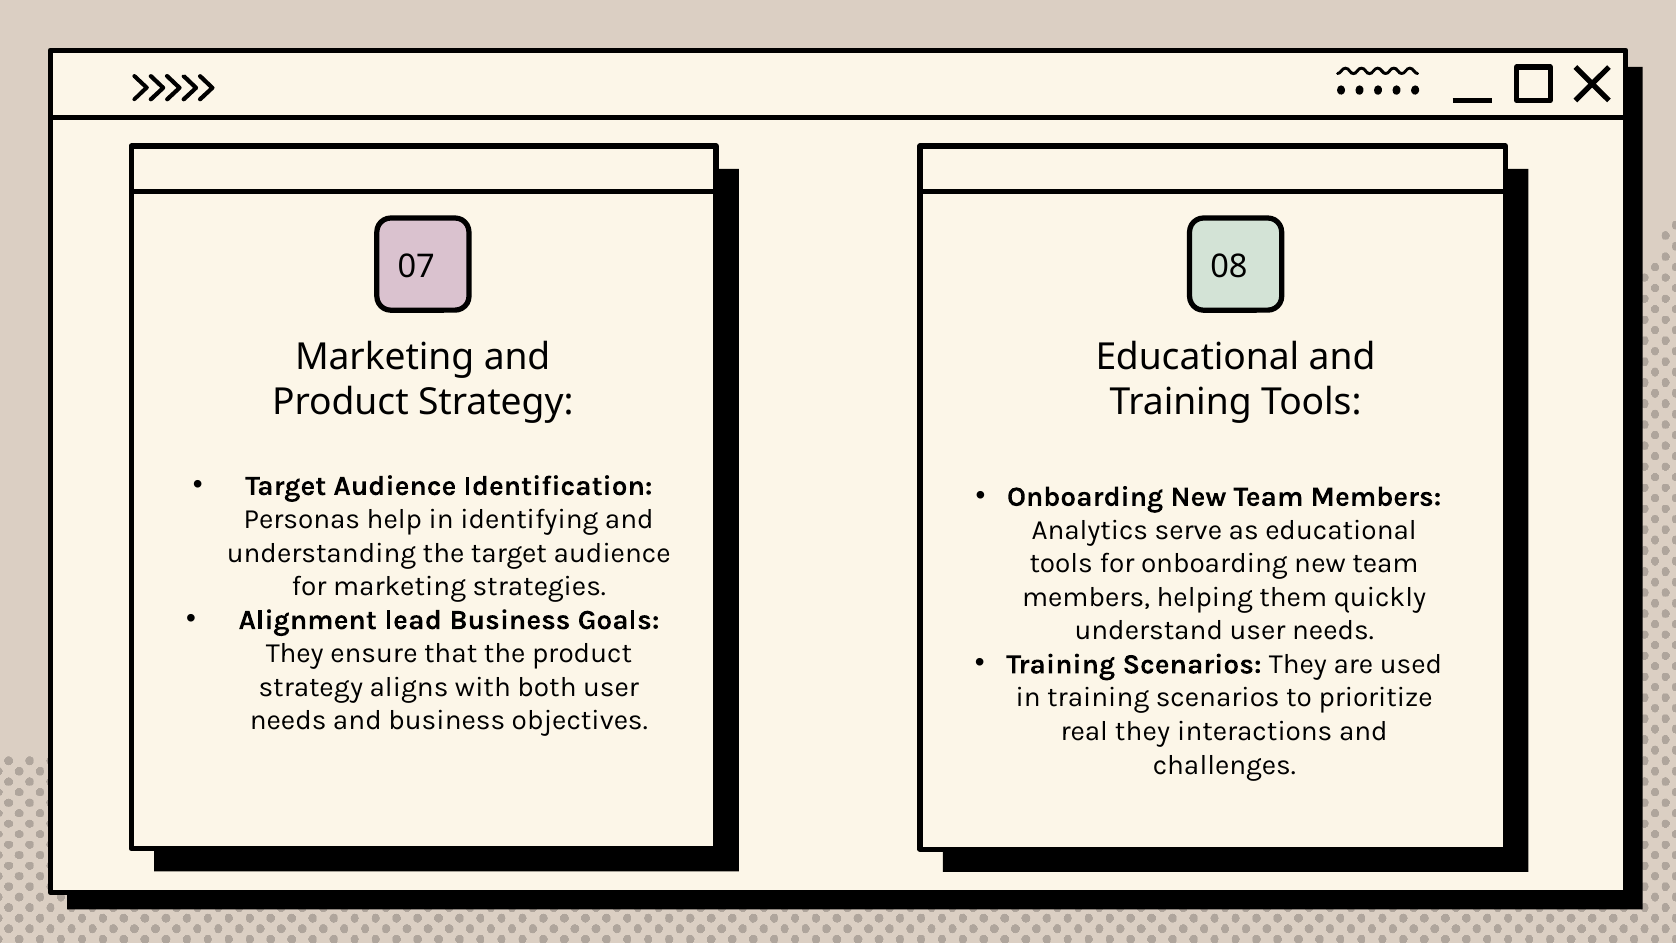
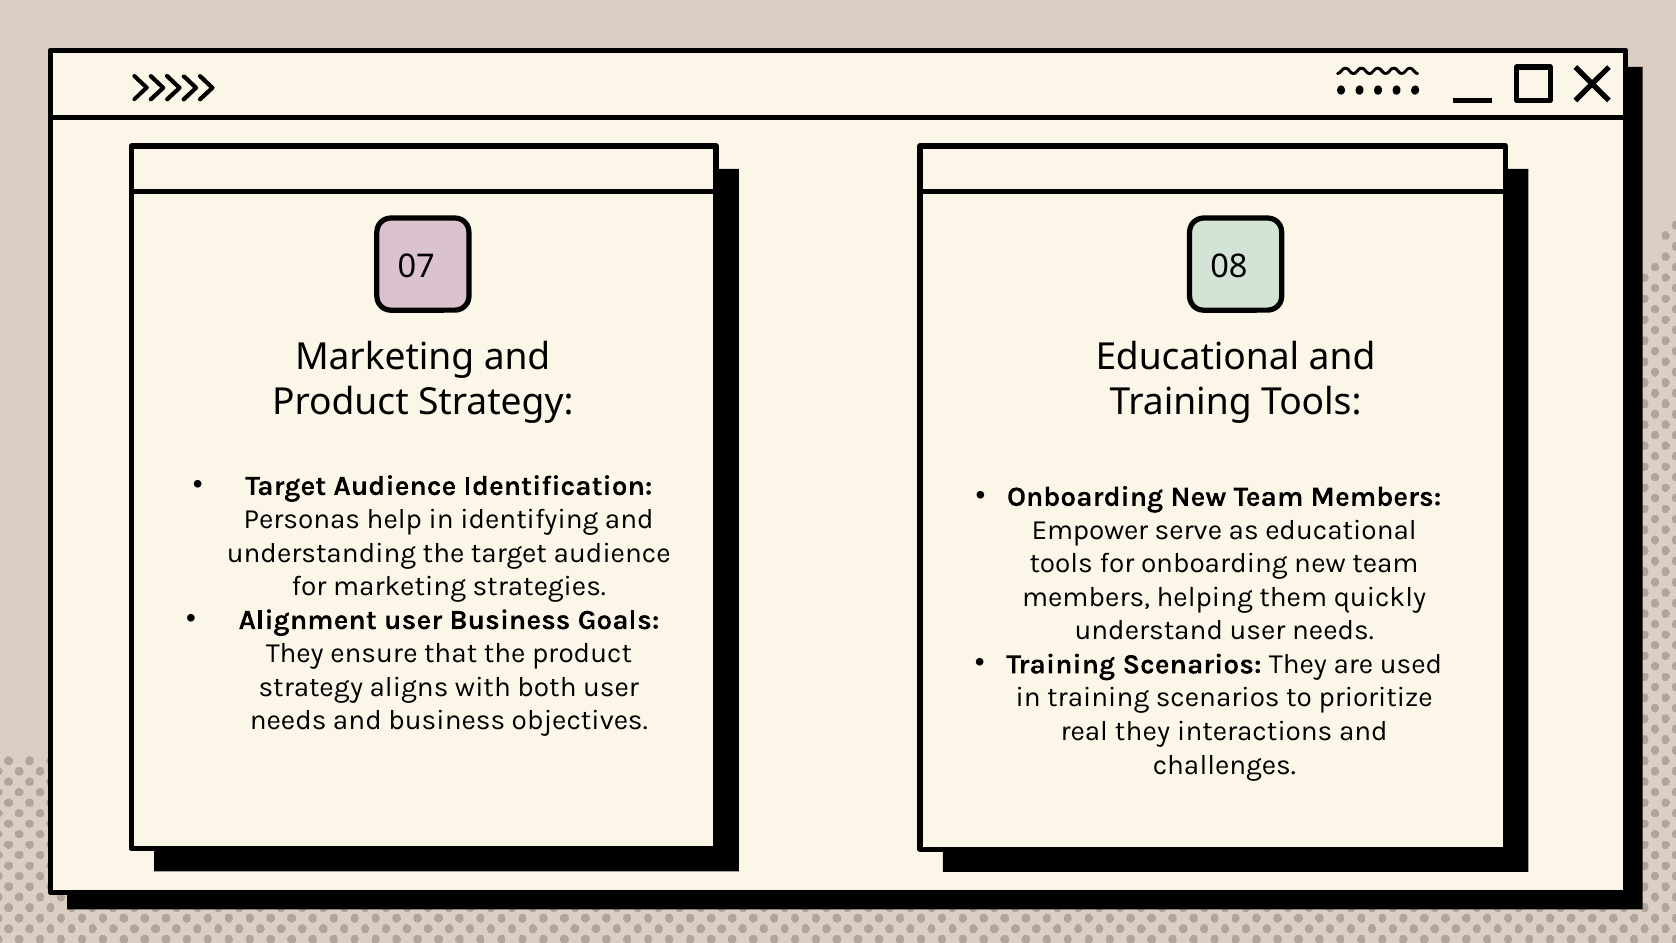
Analytics: Analytics -> Empower
Alignment lead: lead -> user
